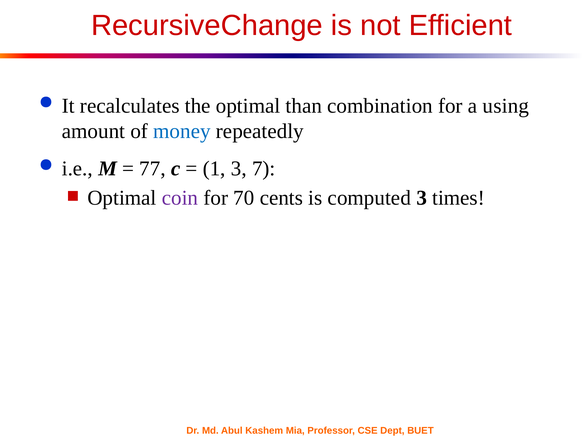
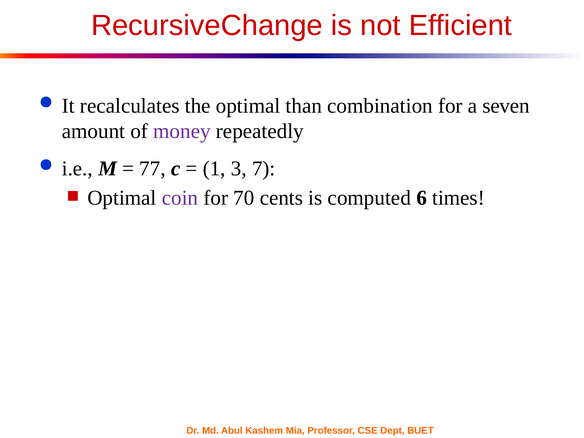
using: using -> seven
money colour: blue -> purple
computed 3: 3 -> 6
